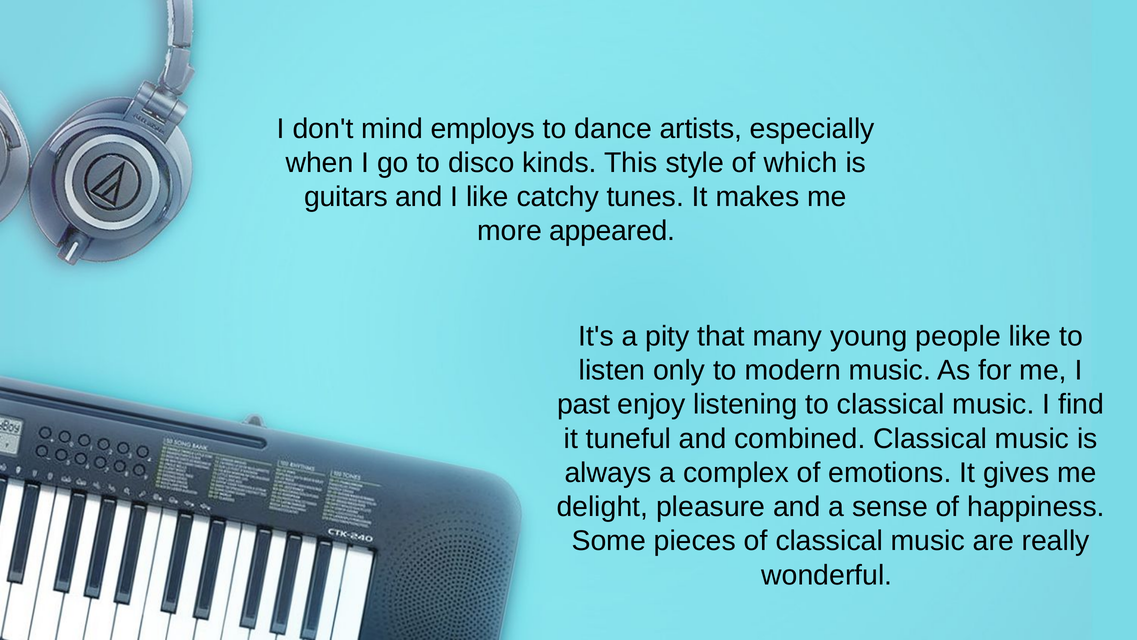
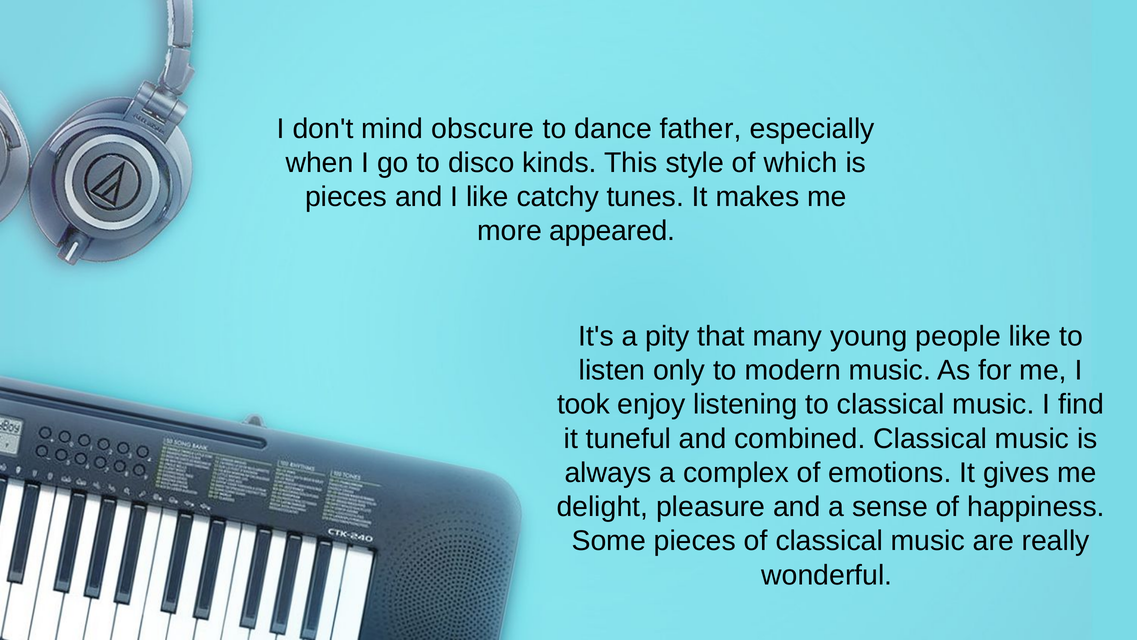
employs: employs -> obscure
artists: artists -> father
guitars at (346, 197): guitars -> pieces
past: past -> took
